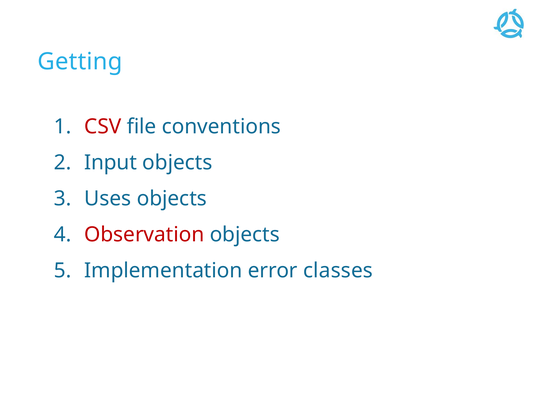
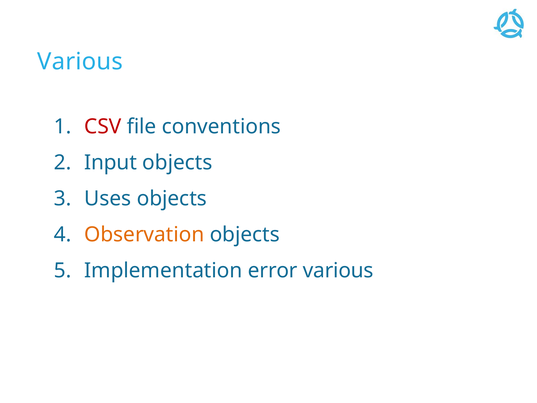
Getting at (80, 62): Getting -> Various
Observation colour: red -> orange
error classes: classes -> various
